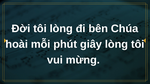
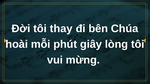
tôi lòng: lòng -> thay
